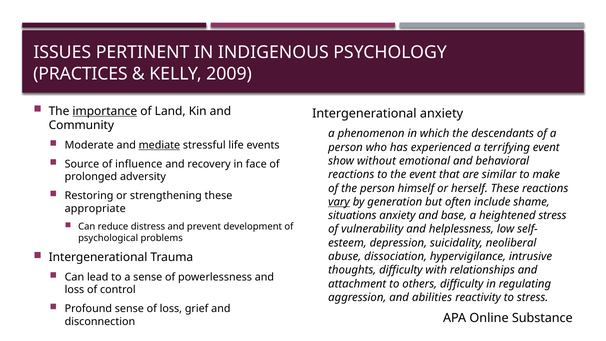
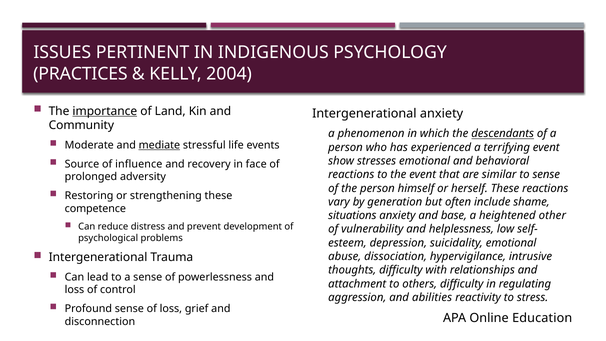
2009: 2009 -> 2004
descendants underline: none -> present
without: without -> stresses
to make: make -> sense
vary underline: present -> none
appropriate: appropriate -> competence
heightened stress: stress -> other
suicidality neoliberal: neoliberal -> emotional
Substance: Substance -> Education
